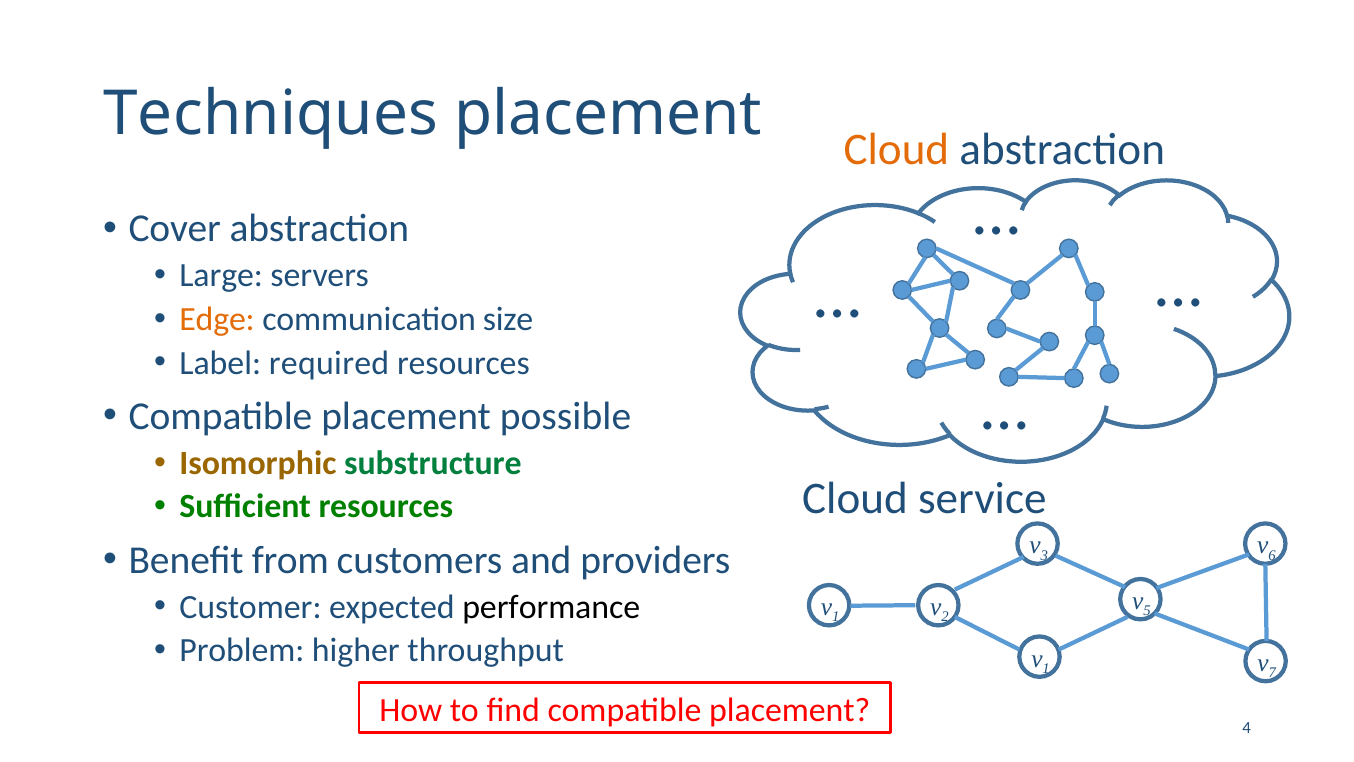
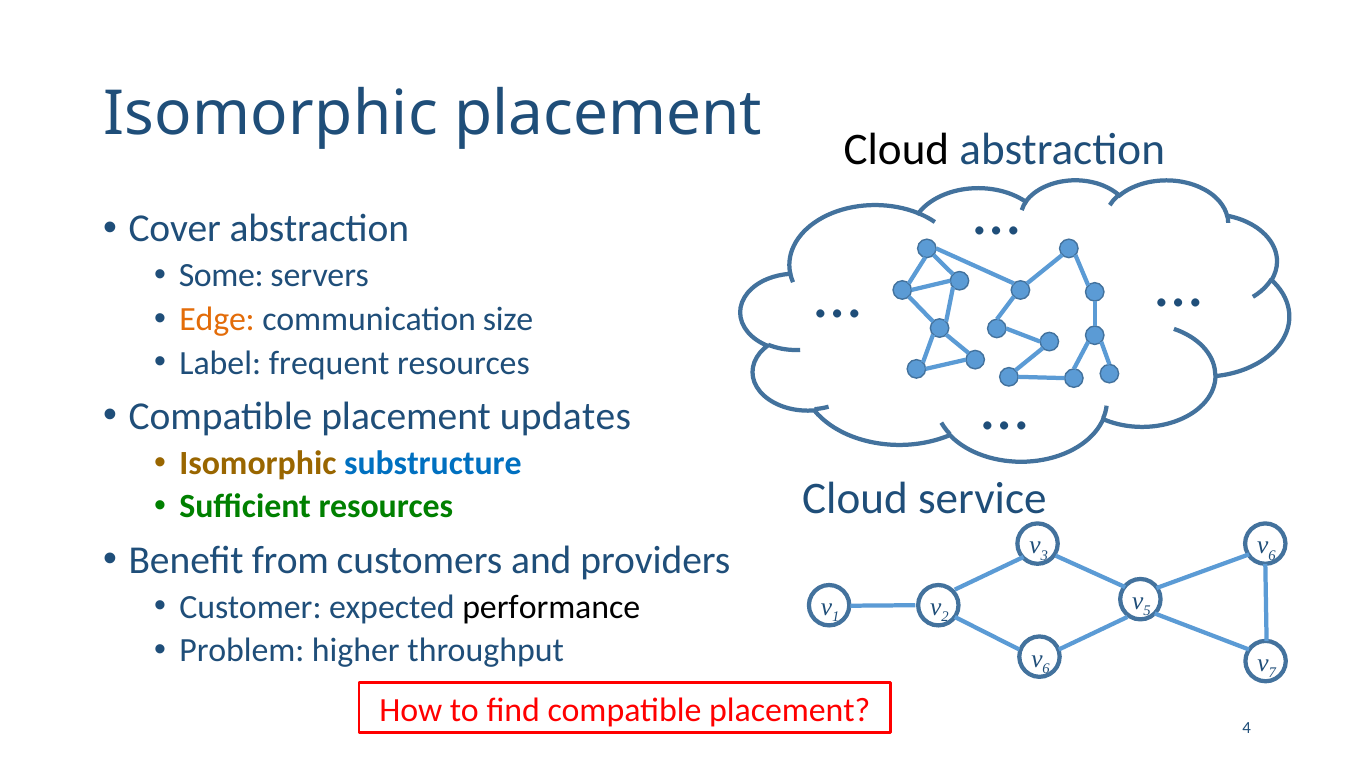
Techniques at (271, 114): Techniques -> Isomorphic
Cloud at (896, 149) colour: orange -> black
Large: Large -> Some
required: required -> frequent
possible: possible -> updates
substructure colour: green -> blue
1 at (1046, 668): 1 -> 6
